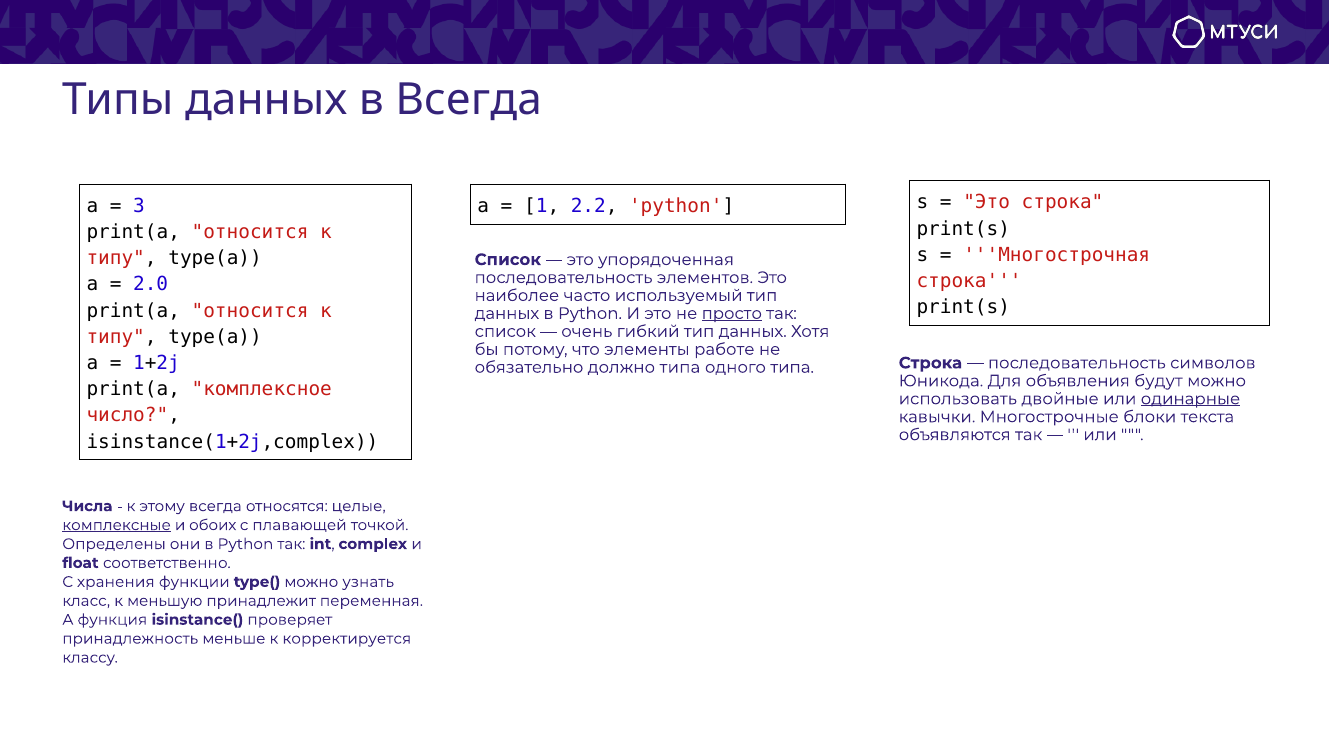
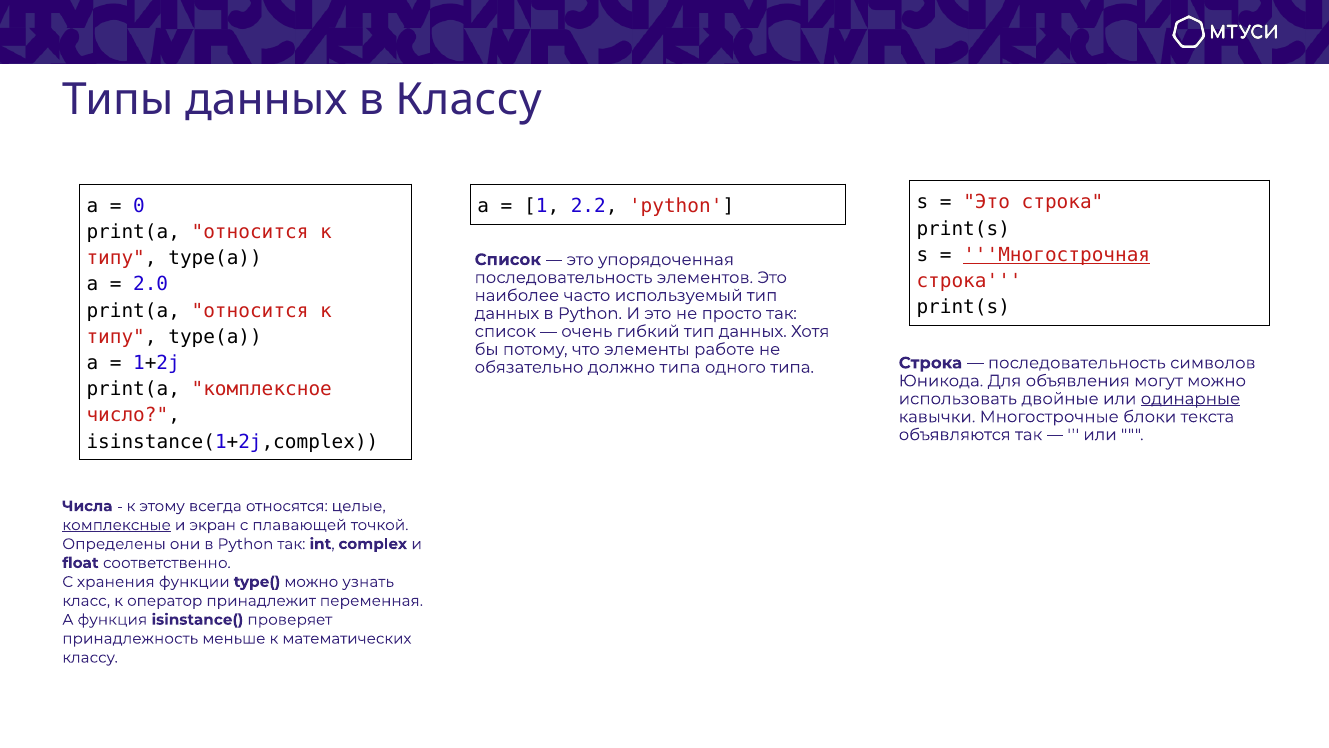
в Всегда: Всегда -> Классу
3: 3 -> 0
Многострочная underline: none -> present
просто underline: present -> none
будут: будут -> могут
обоих: обоих -> экран
меньшую: меньшую -> оператор
корректируется: корректируется -> математических
